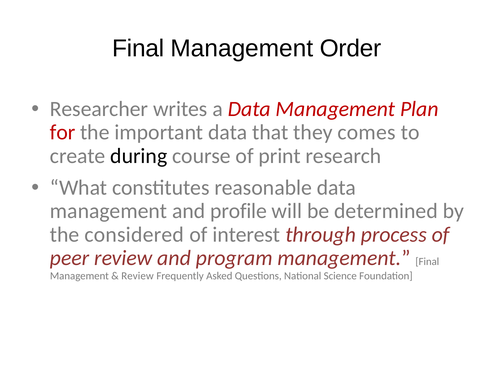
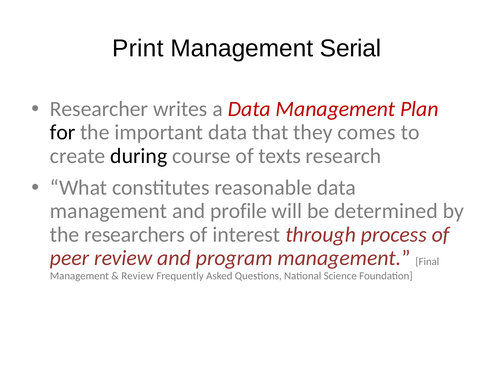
Final at (138, 48): Final -> Print
Order: Order -> Serial
for colour: red -> black
print: print -> texts
considered: considered -> researchers
